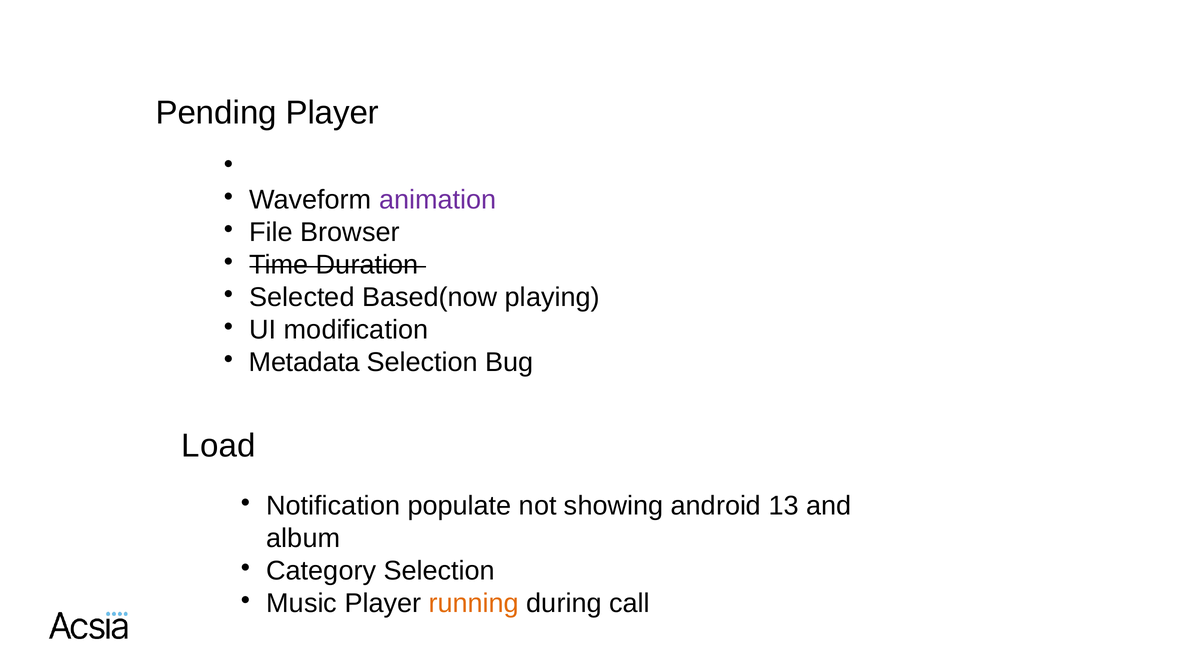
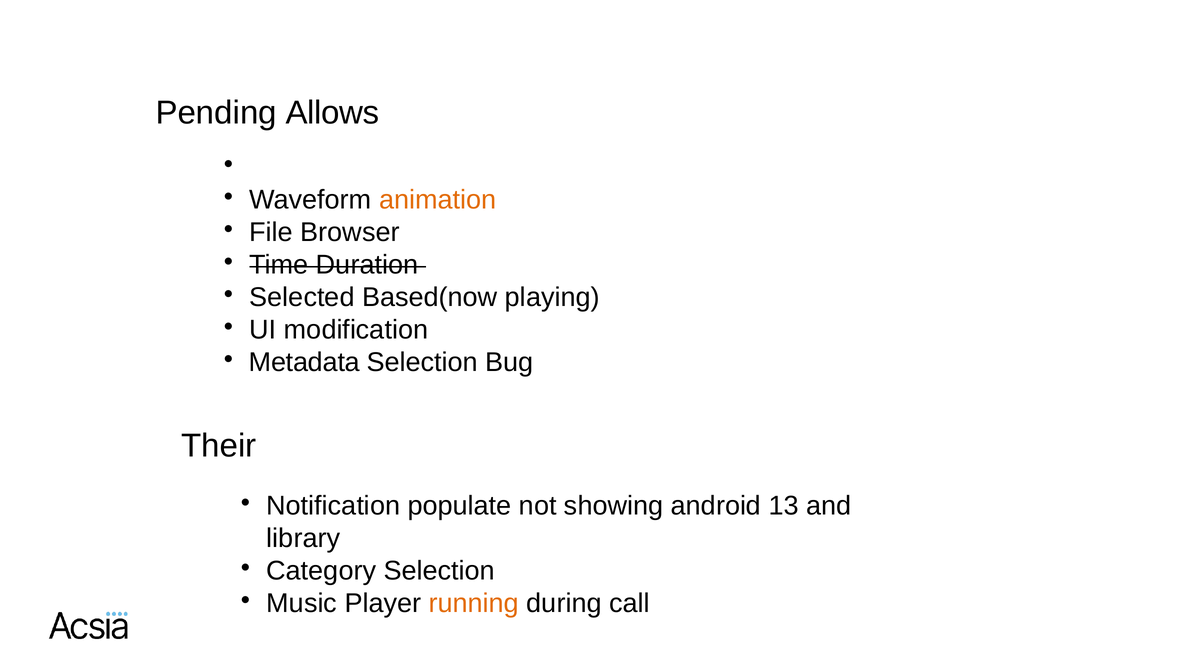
Pending Player: Player -> Allows
animation colour: purple -> orange
Load: Load -> Their
album: album -> library
